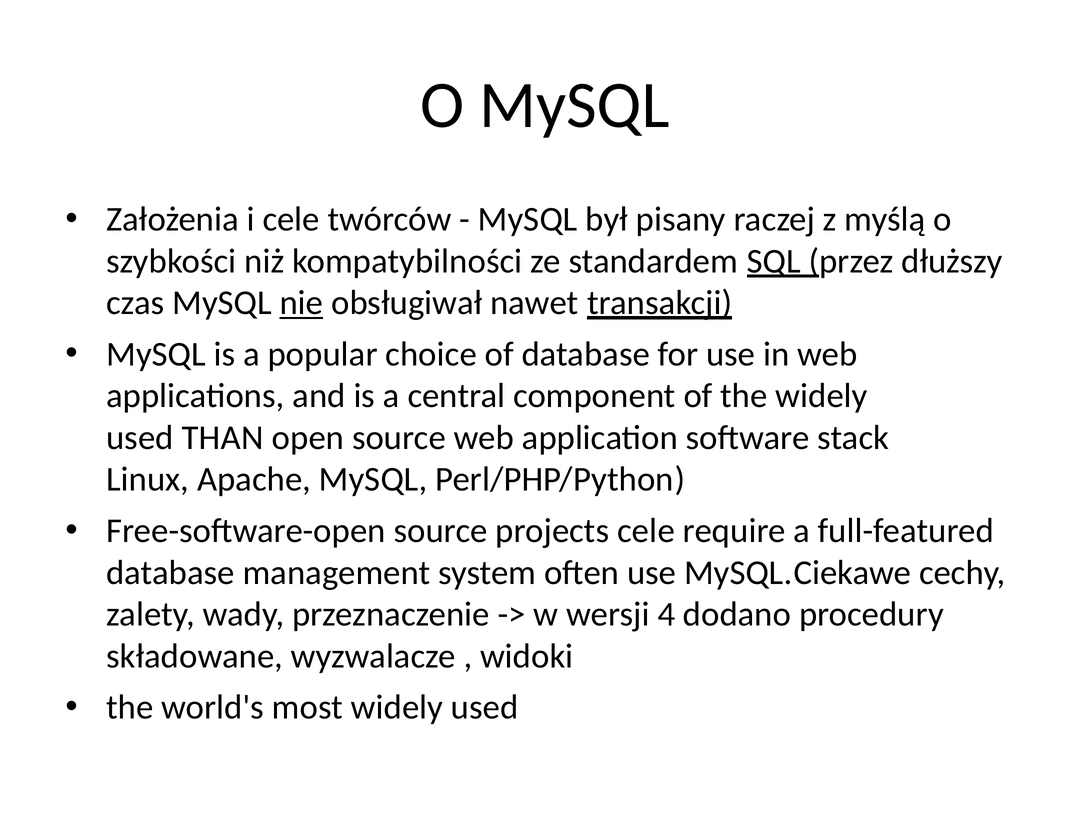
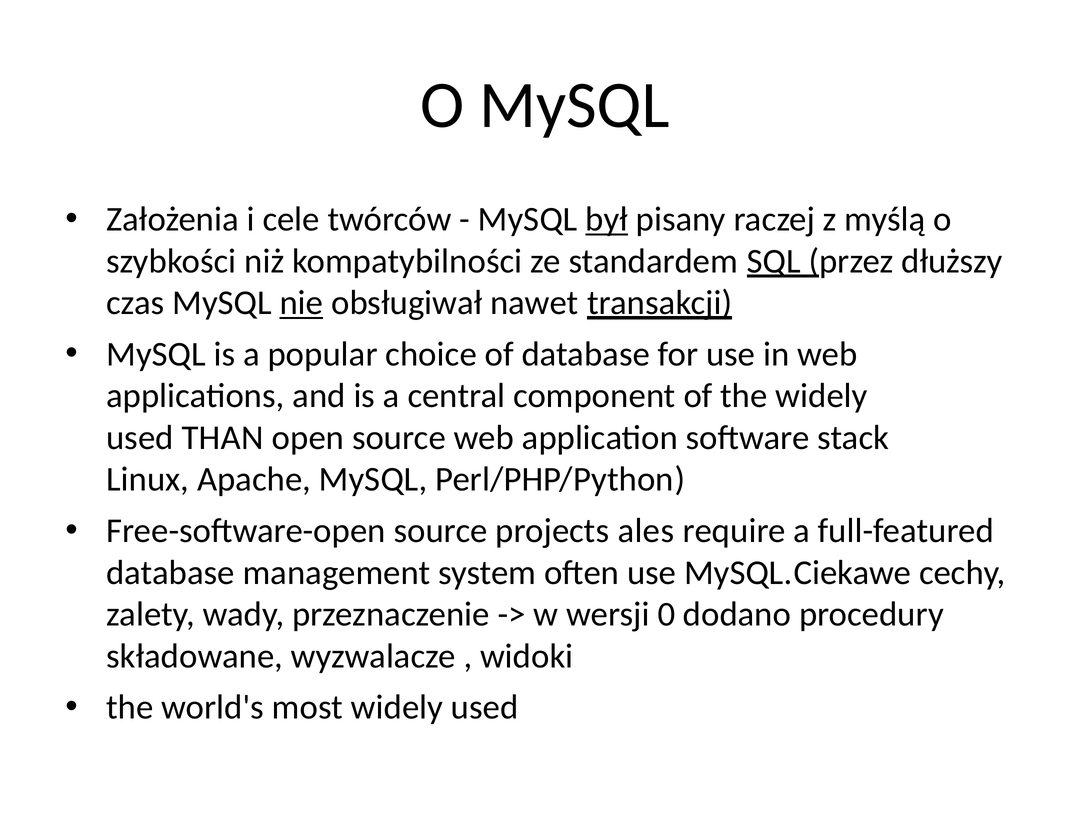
był underline: none -> present
projects cele: cele -> ales
4: 4 -> 0
